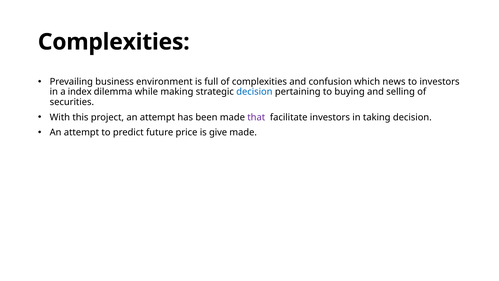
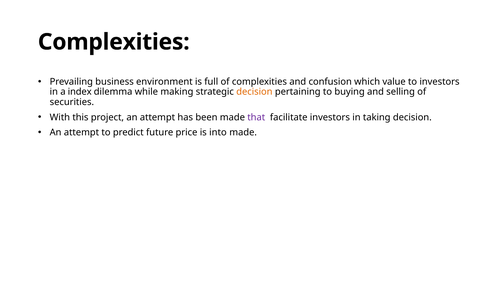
news: news -> value
decision at (254, 92) colour: blue -> orange
give: give -> into
